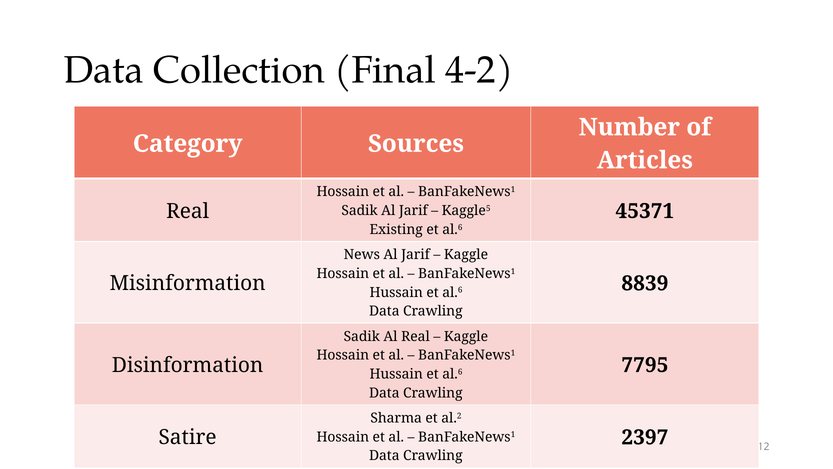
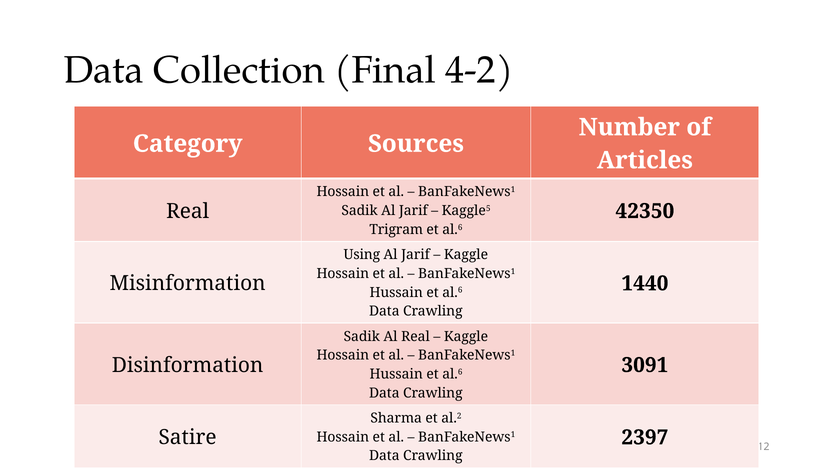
45371: 45371 -> 42350
Existing: Existing -> Trigram
News: News -> Using
8839: 8839 -> 1440
7795: 7795 -> 3091
